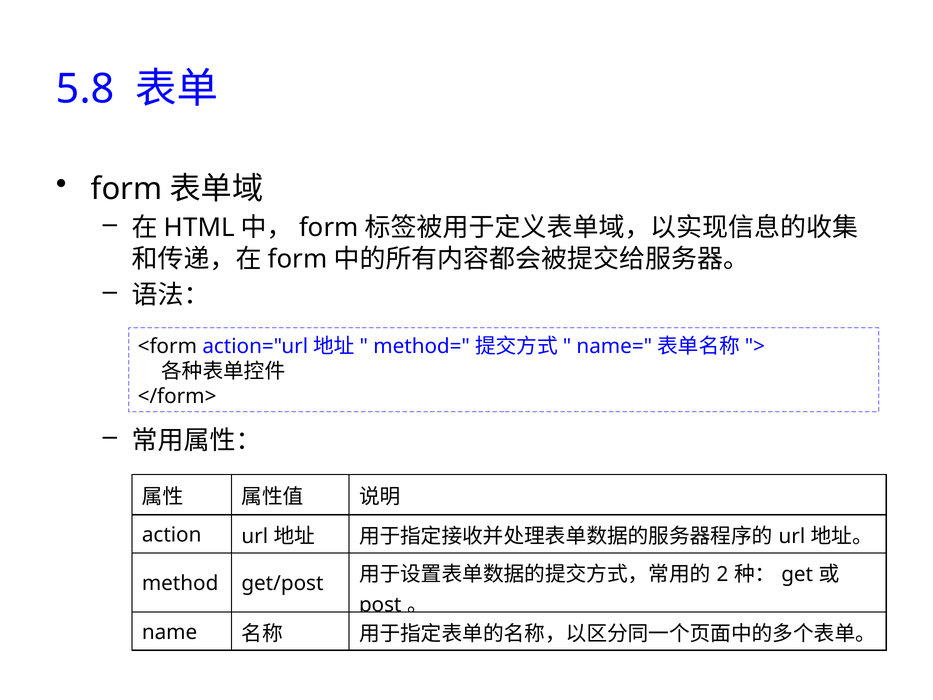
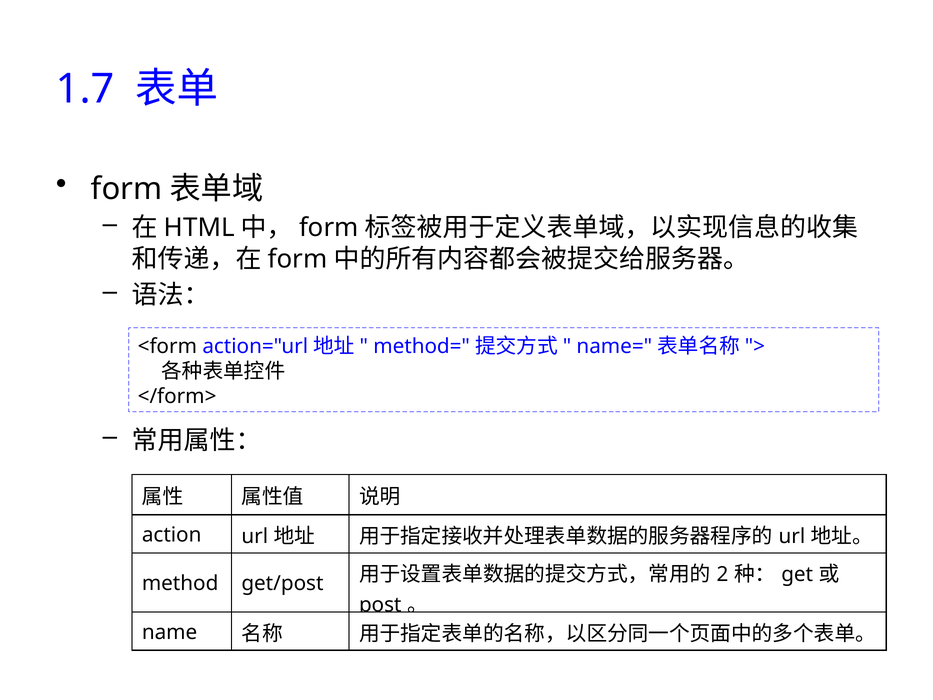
5.8: 5.8 -> 1.7
